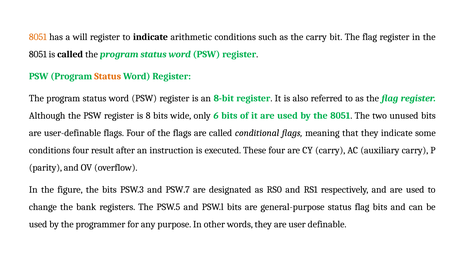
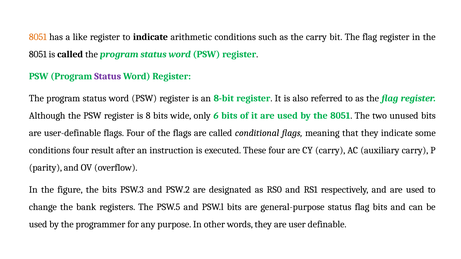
will: will -> like
Status at (108, 76) colour: orange -> purple
PSW.7: PSW.7 -> PSW.2
